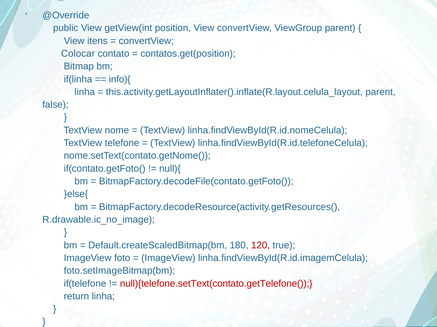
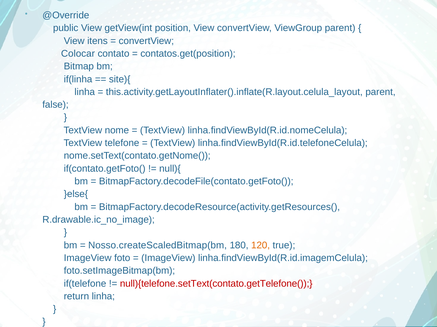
info){: info){ -> site){
Default.createScaledBitmap(bm: Default.createScaledBitmap(bm -> Nosso.createScaledBitmap(bm
120 colour: red -> orange
